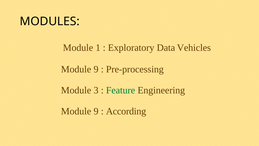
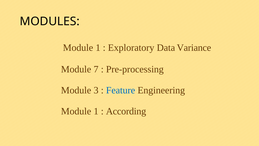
Vehicles: Vehicles -> Variance
9 at (96, 69): 9 -> 7
Feature colour: green -> blue
9 at (96, 111): 9 -> 1
